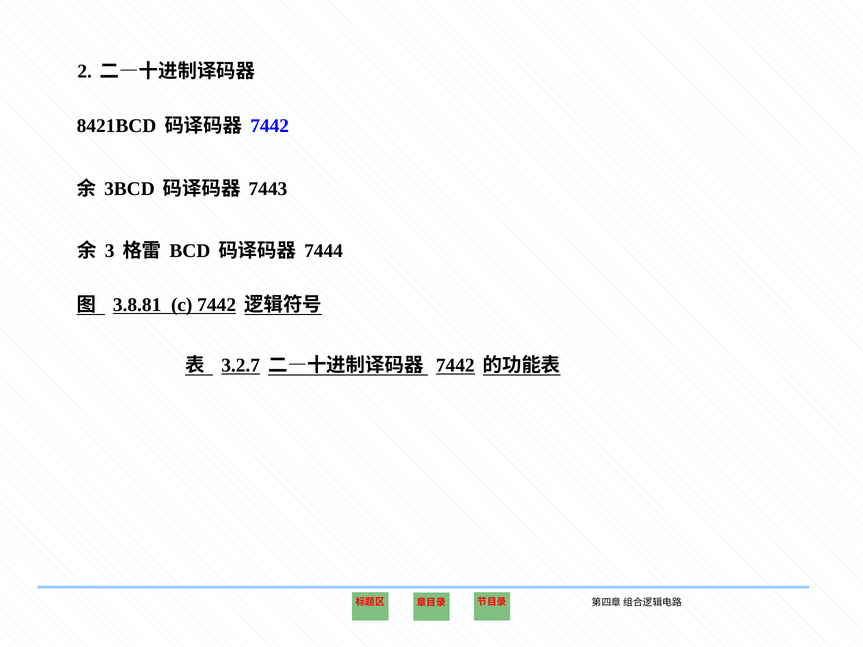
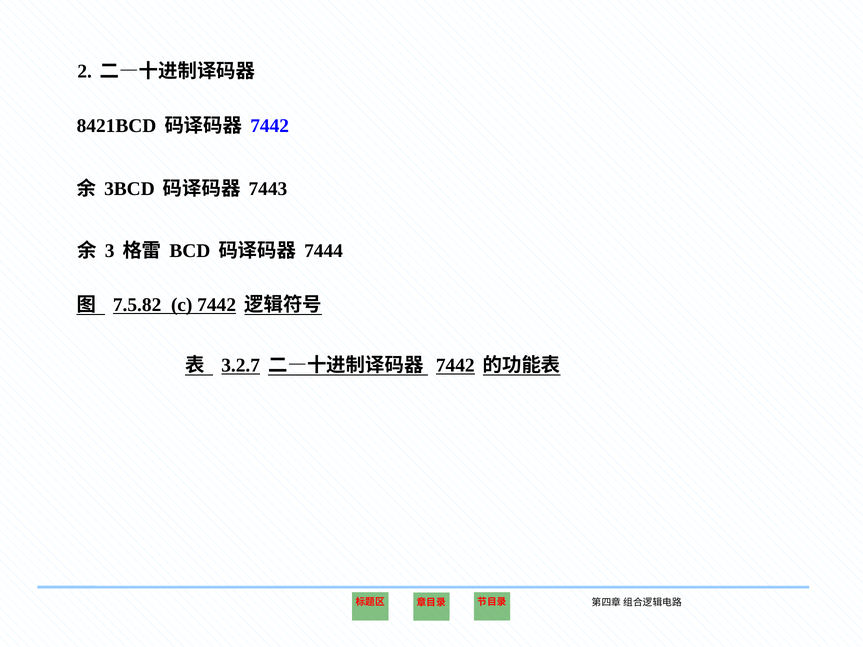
3.8.81: 3.8.81 -> 7.5.82
